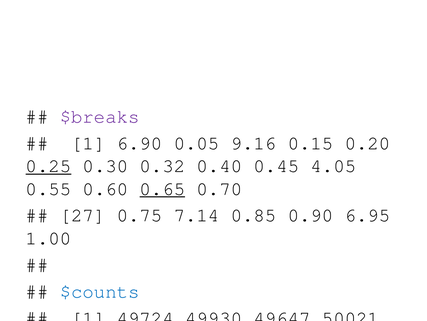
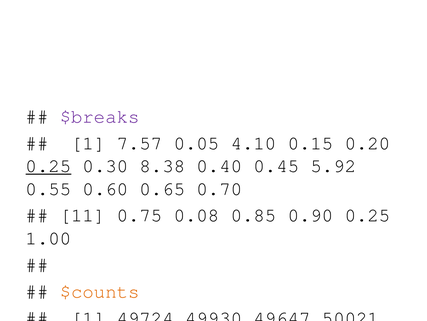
6.90: 6.90 -> 7.57
9.16: 9.16 -> 4.10
0.32: 0.32 -> 8.38
4.05: 4.05 -> 5.92
0.65 underline: present -> none
27: 27 -> 11
7.14: 7.14 -> 0.08
0.90 6.95: 6.95 -> 0.25
$counts colour: blue -> orange
